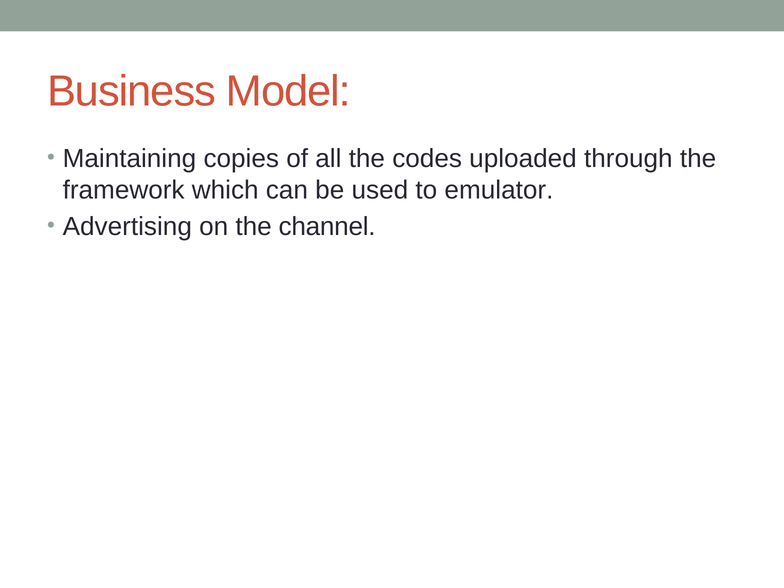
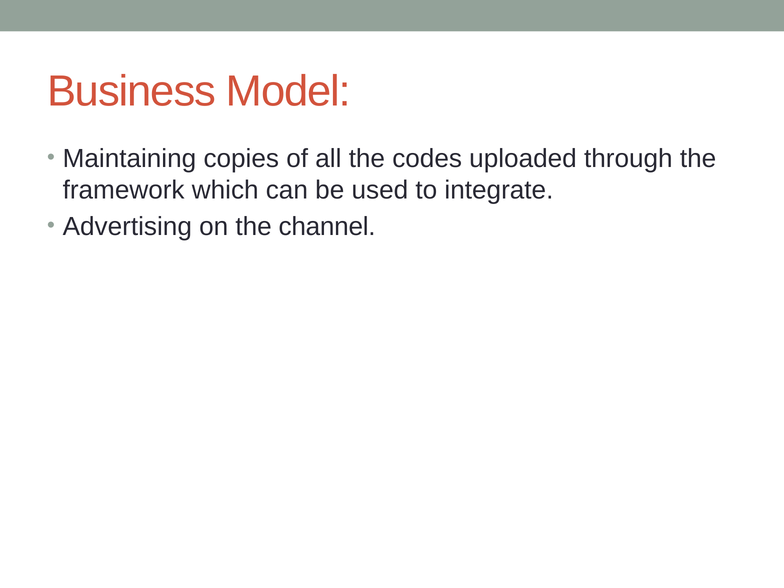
emulator: emulator -> integrate
